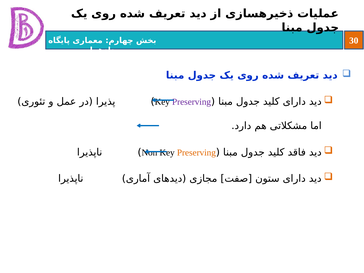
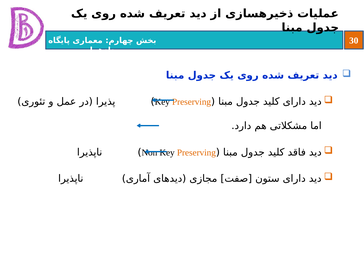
Preserving at (192, 102) colour: purple -> orange
